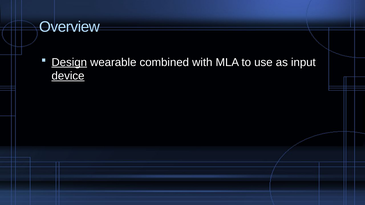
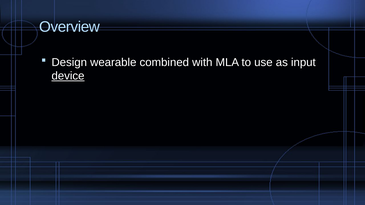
Design underline: present -> none
